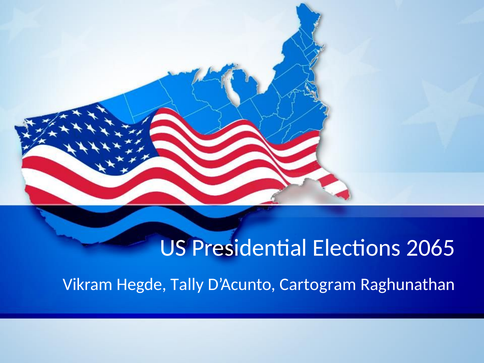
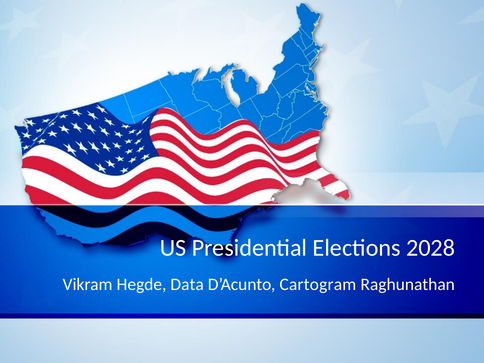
2065: 2065 -> 2028
Tally: Tally -> Data
